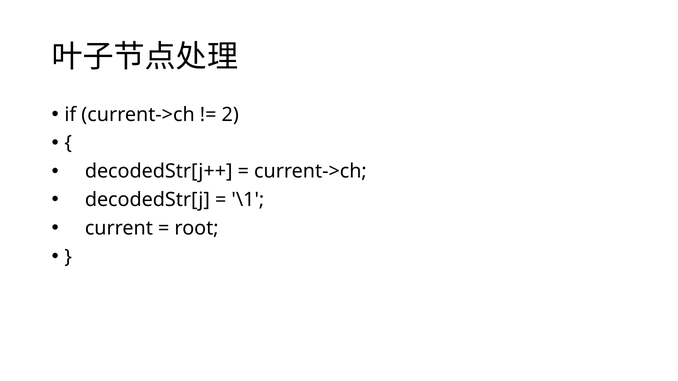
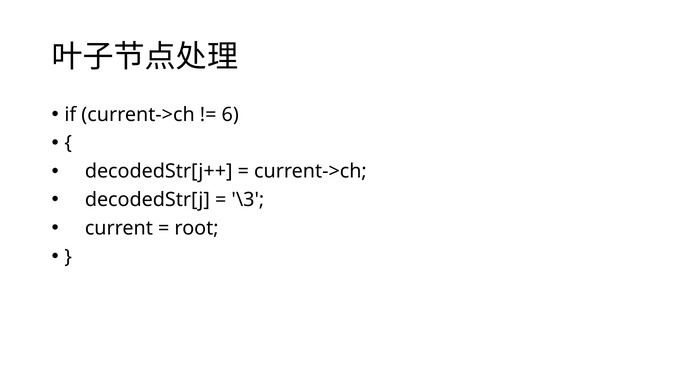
2: 2 -> 6
\1: \1 -> \3
